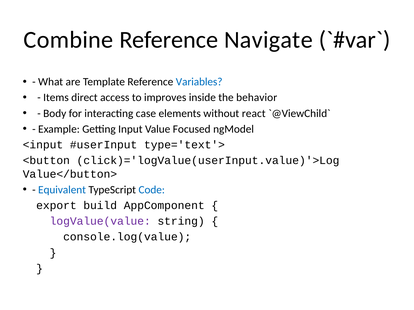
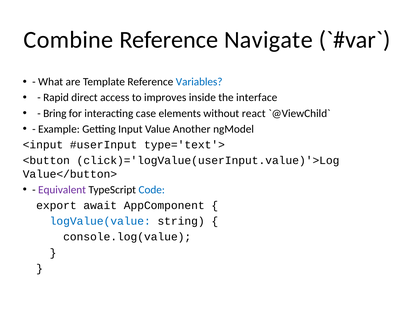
Items: Items -> Rapid
behavior: behavior -> interface
Body: Body -> Bring
Focused: Focused -> Another
Equivalent colour: blue -> purple
build: build -> await
logValue(value colour: purple -> blue
